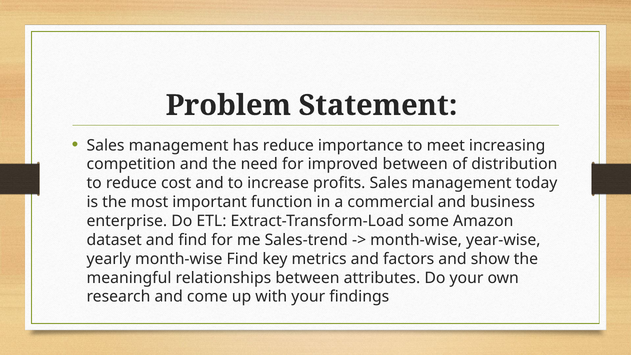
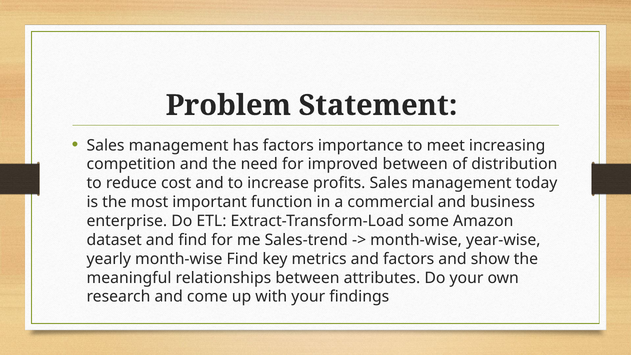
has reduce: reduce -> factors
